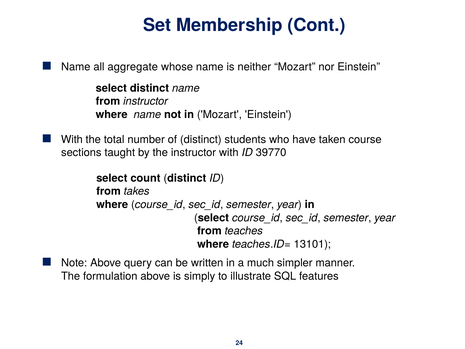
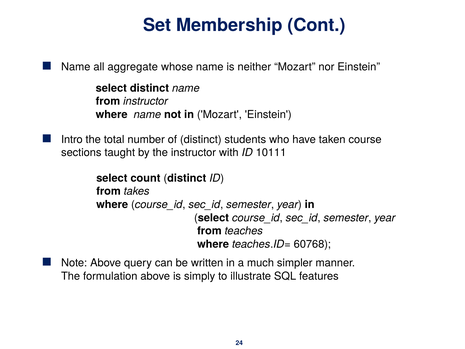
With at (72, 139): With -> Intro
39770: 39770 -> 10111
13101: 13101 -> 60768
